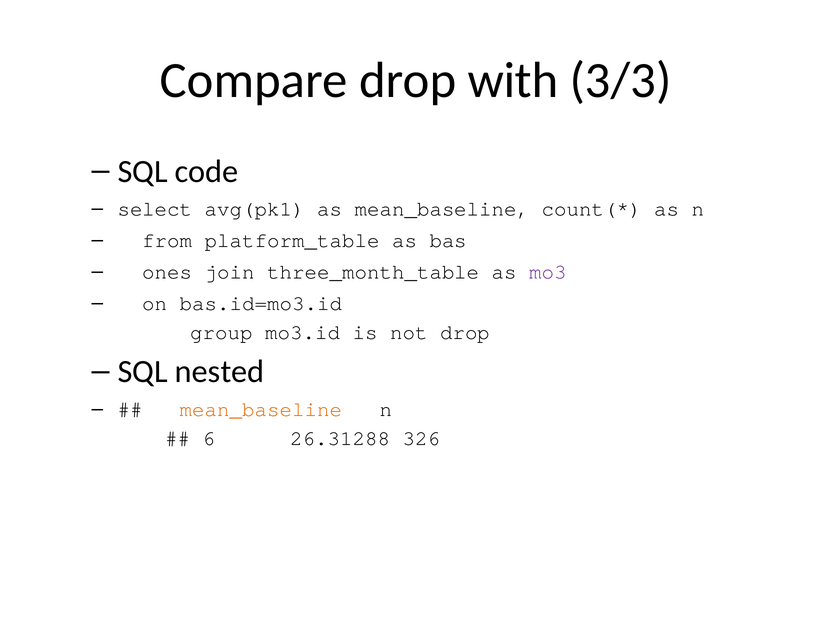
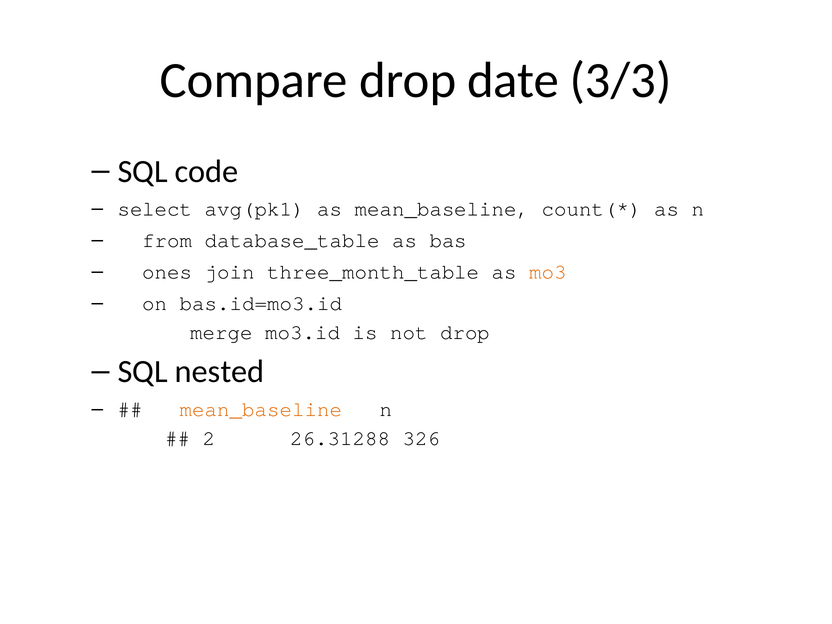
with: with -> date
platform_table: platform_table -> database_table
mo3 colour: purple -> orange
group: group -> merge
6: 6 -> 2
